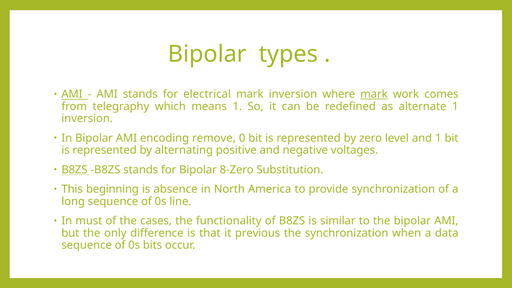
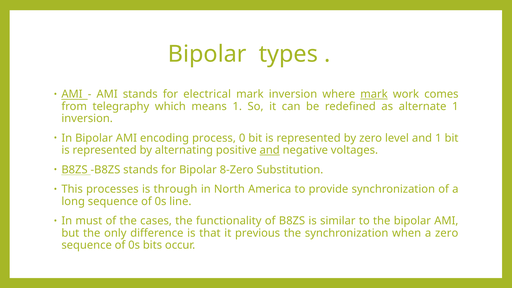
remove: remove -> process
and at (270, 150) underline: none -> present
beginning: beginning -> processes
absence: absence -> through
a data: data -> zero
